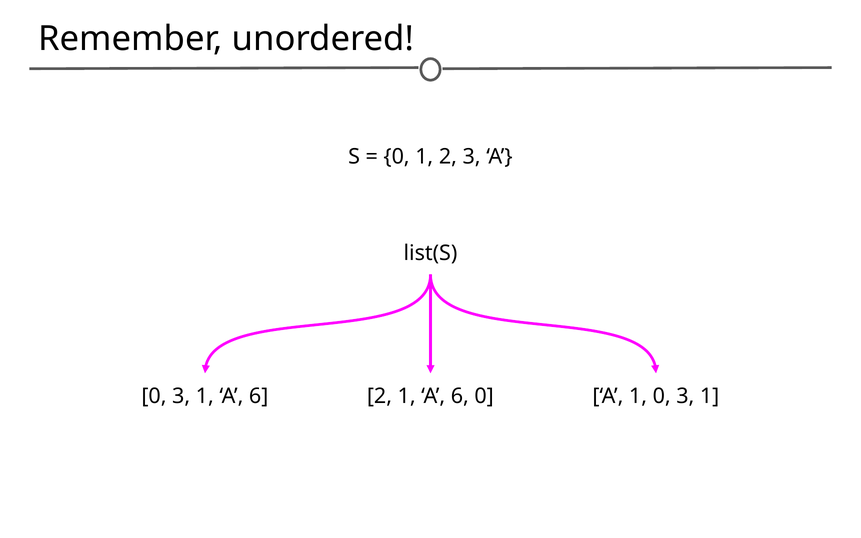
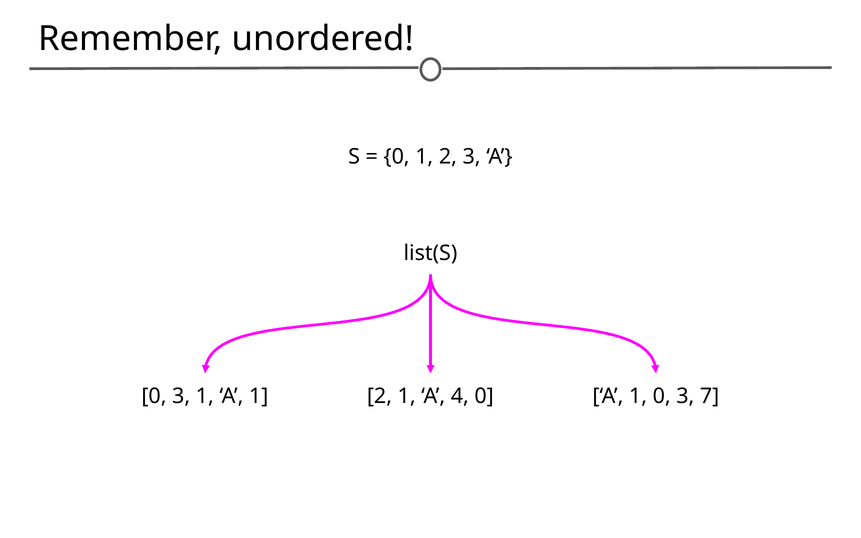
3 1 A 6: 6 -> 1
2 1 A 6: 6 -> 4
1 0 3 1: 1 -> 7
